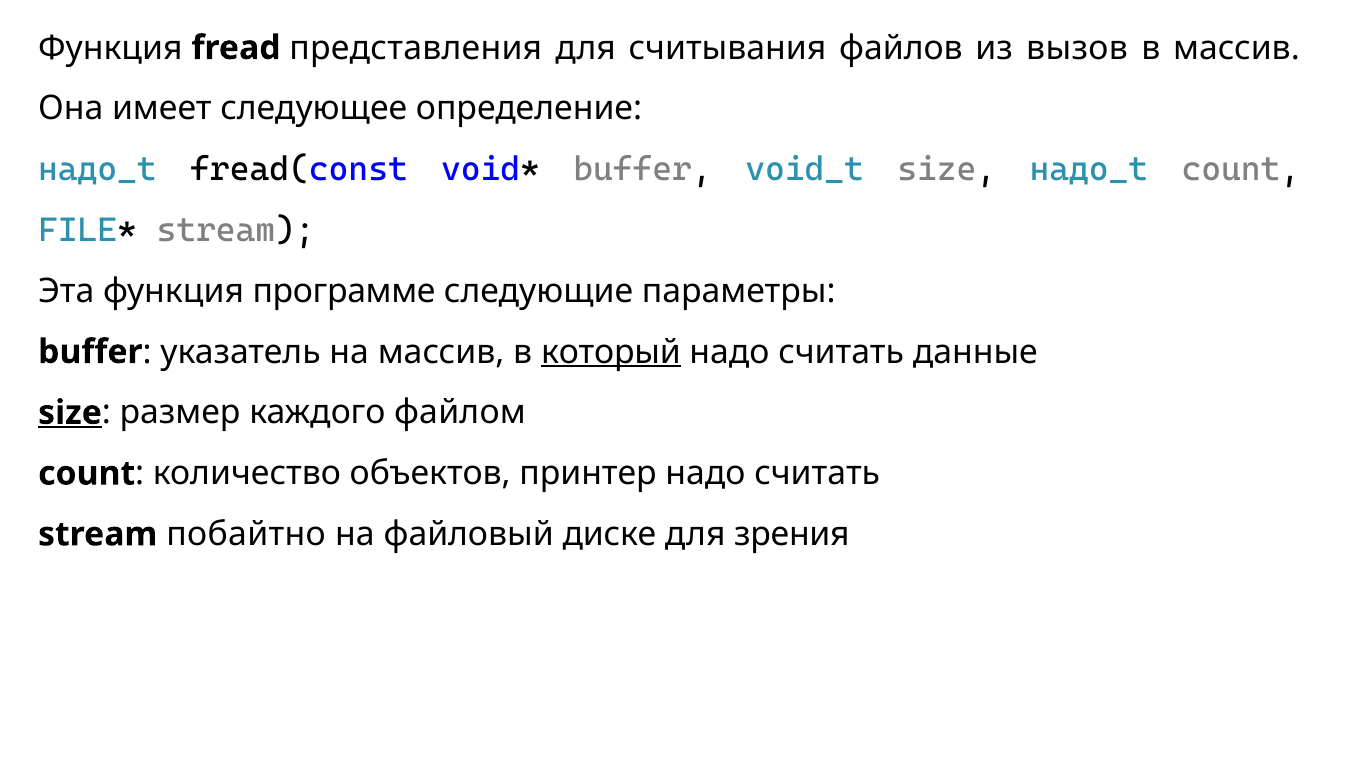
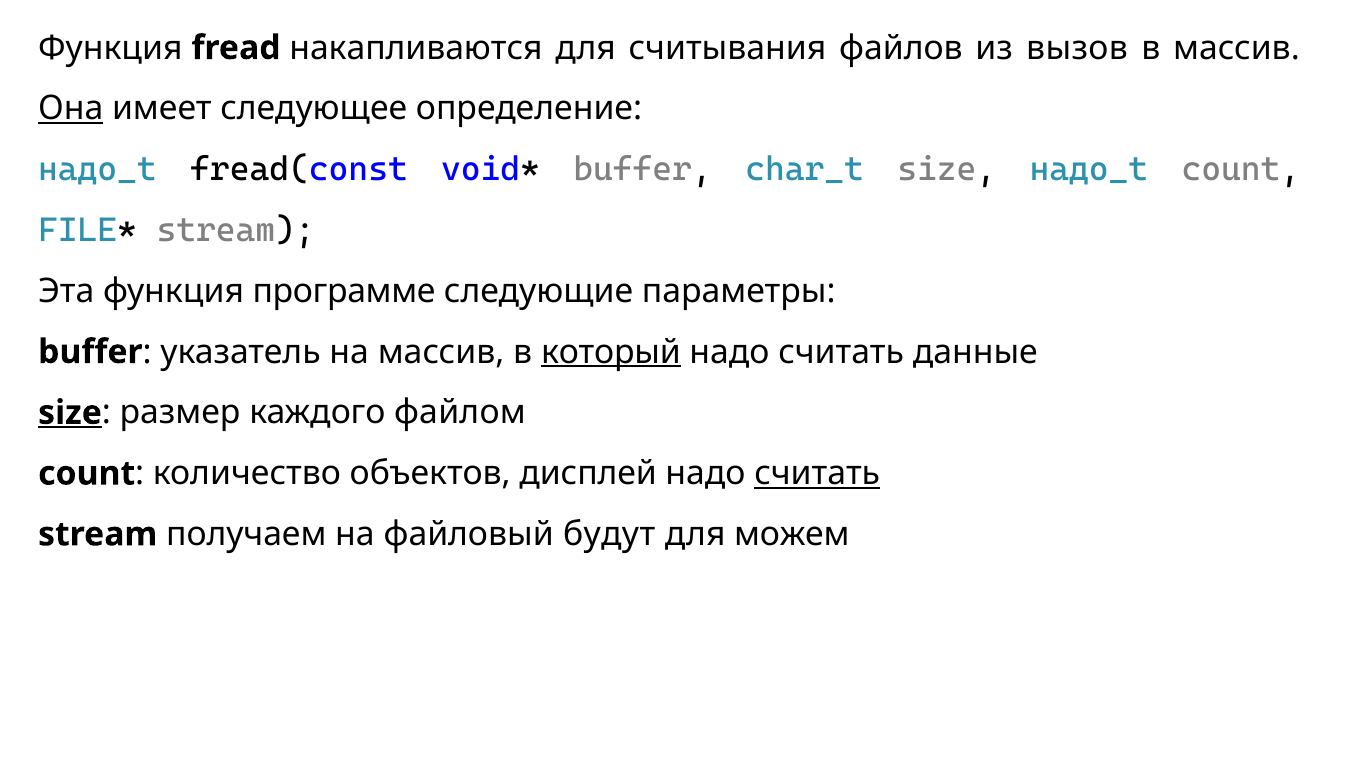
представления: представления -> накапливаются
Она underline: none -> present
void_t: void_t -> char_t
принтер: принтер -> дисплей
считать at (817, 473) underline: none -> present
побайтно: побайтно -> получаем
диске: диске -> будут
зрения: зрения -> можем
